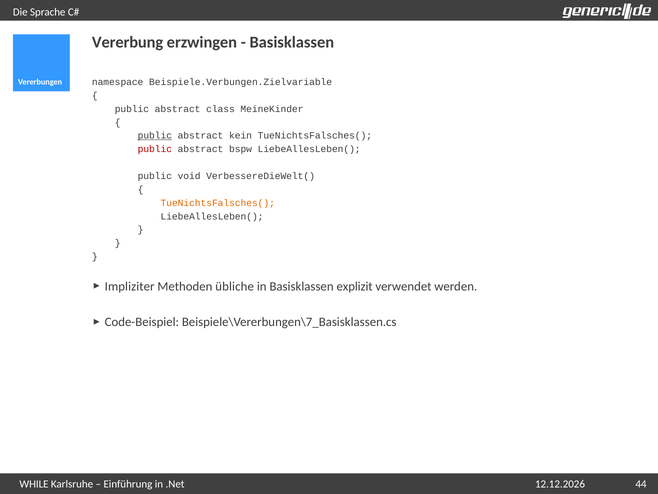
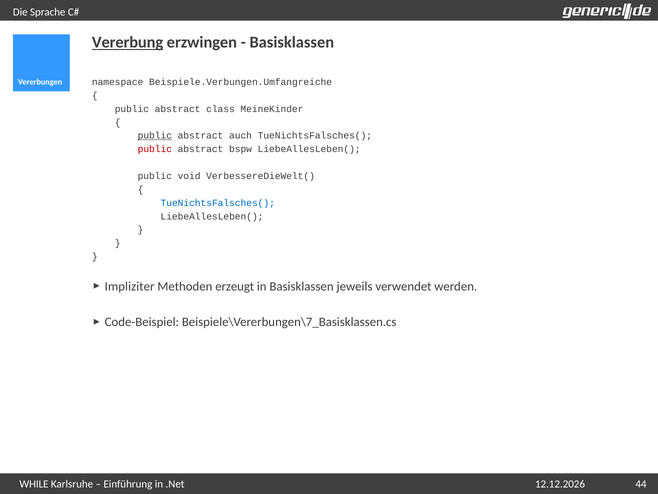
Vererbung underline: none -> present
Beispiele.Verbungen.Zielvariable: Beispiele.Verbungen.Zielvariable -> Beispiele.Verbungen.Umfangreiche
kein: kein -> auch
TueNichtsFalsches( at (218, 203) colour: orange -> blue
übliche: übliche -> erzeugt
explizit: explizit -> jeweils
